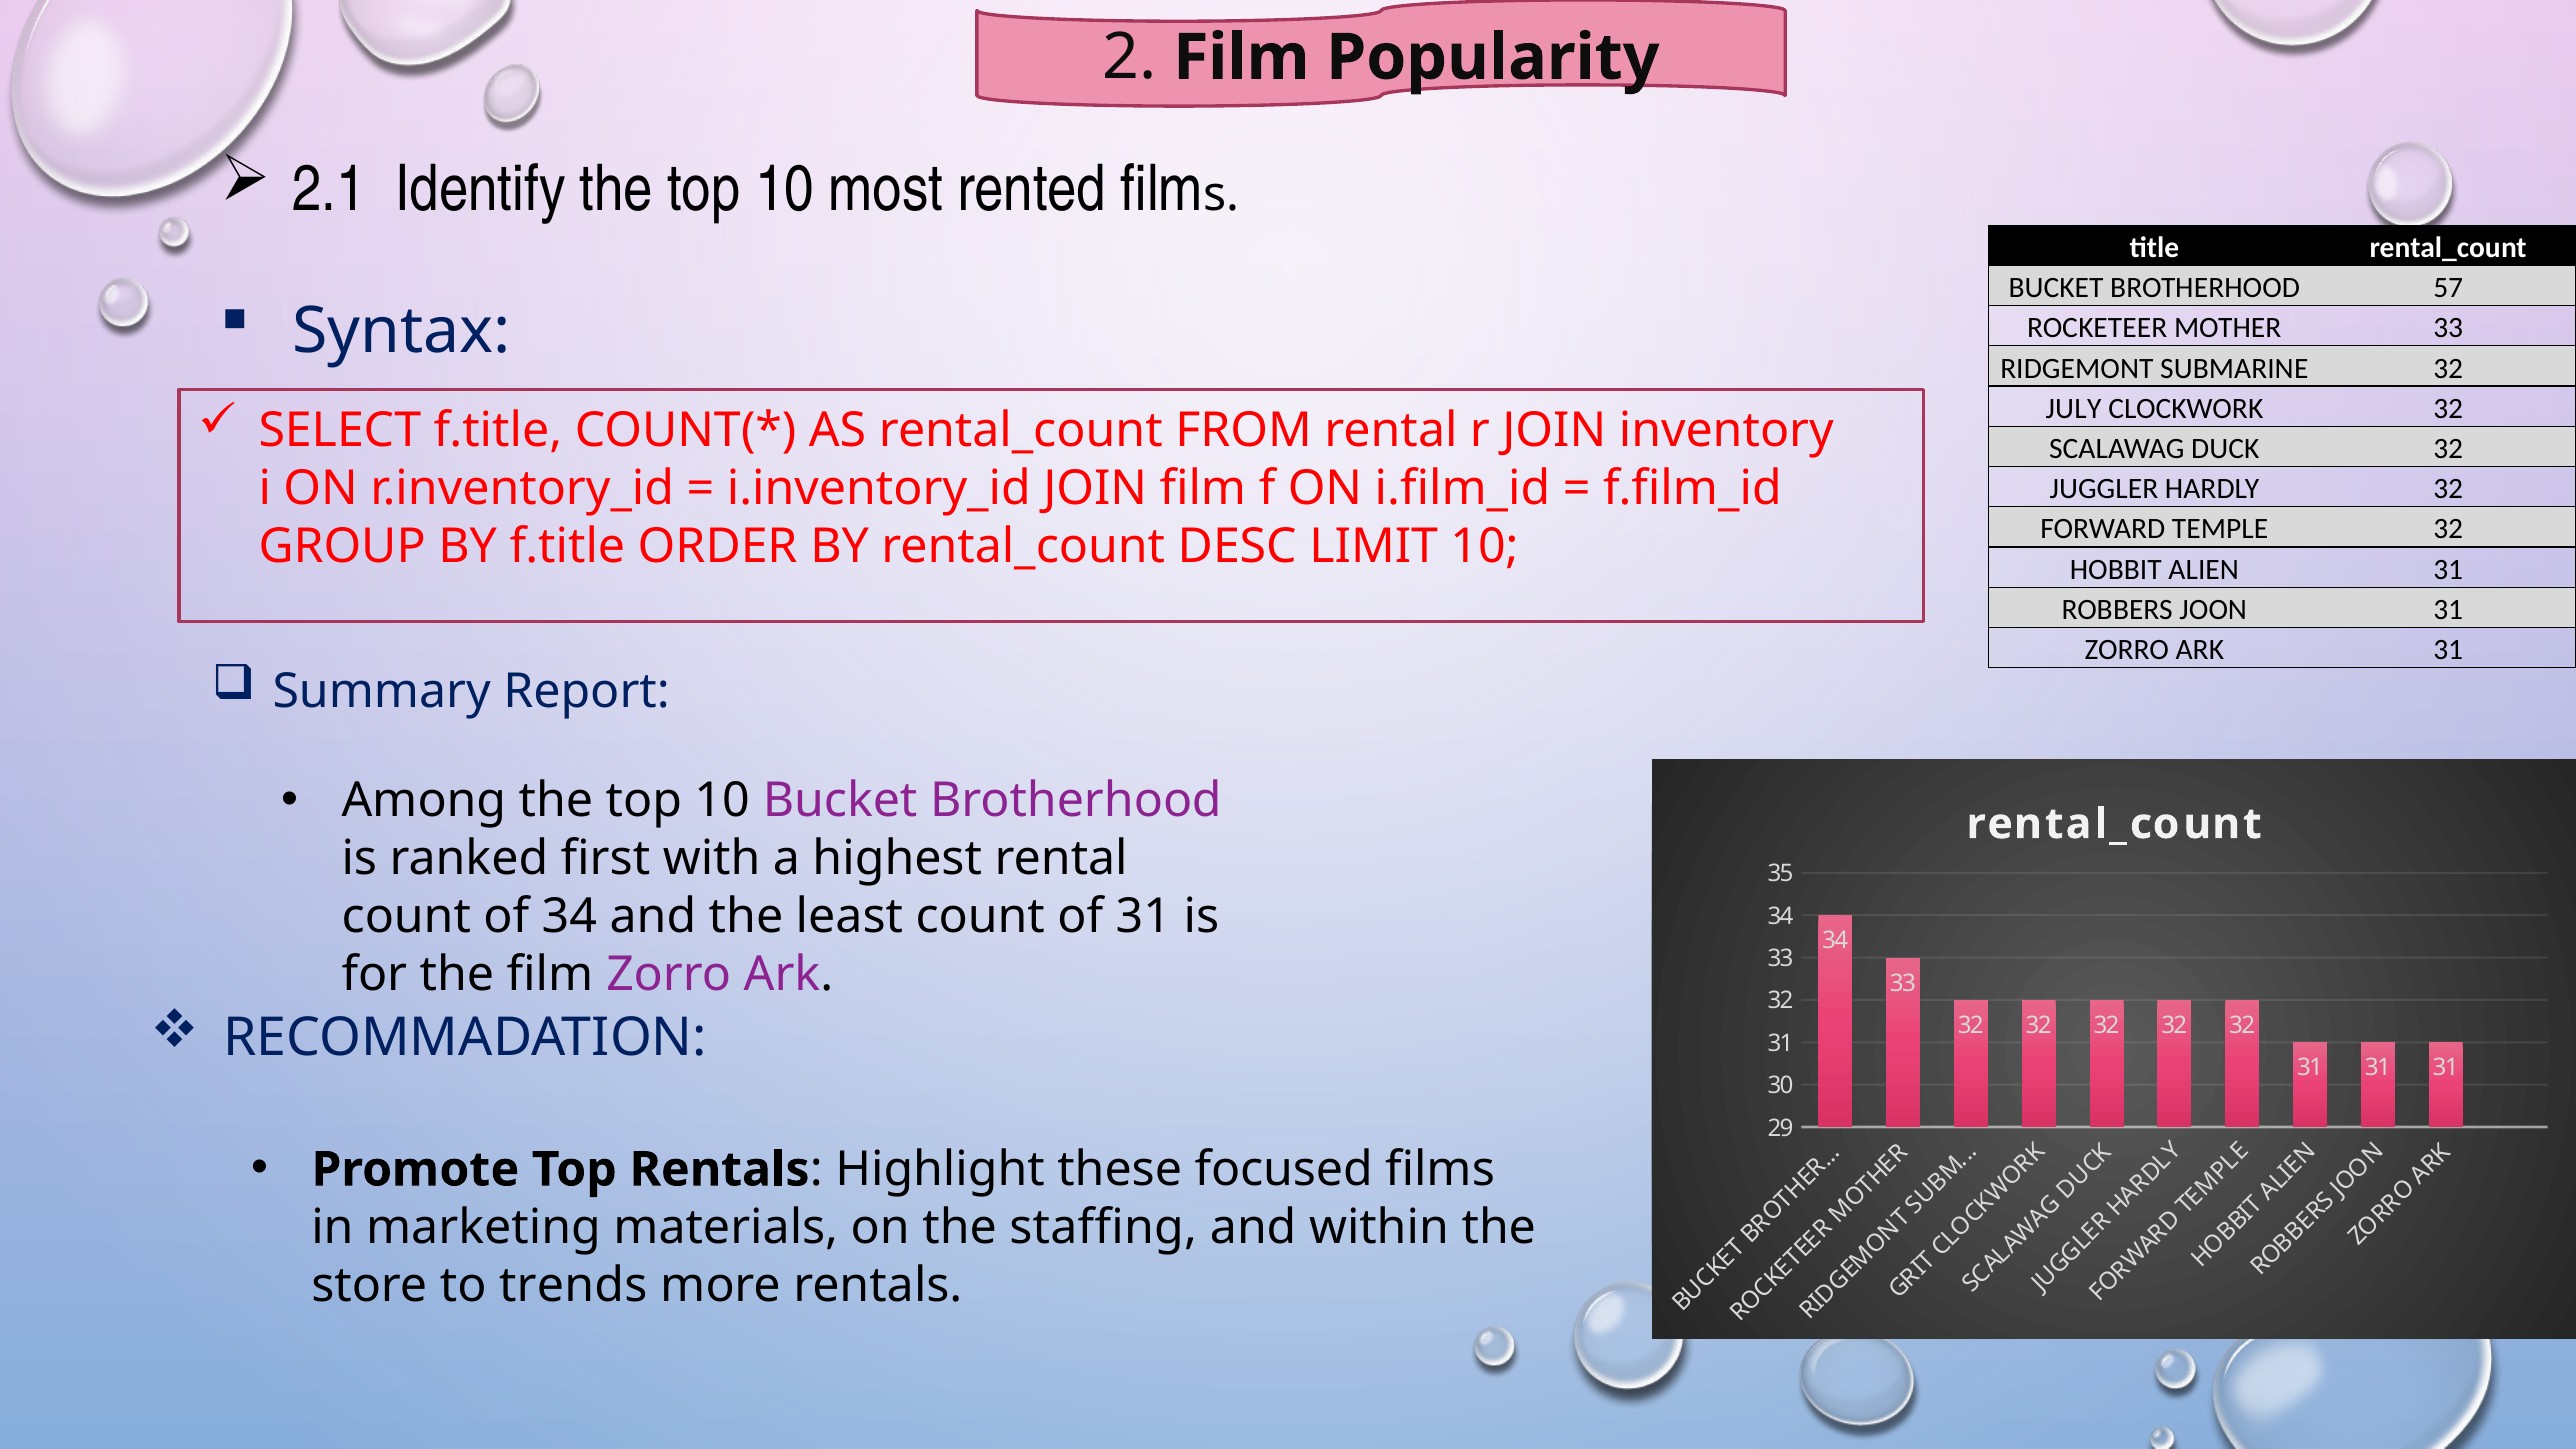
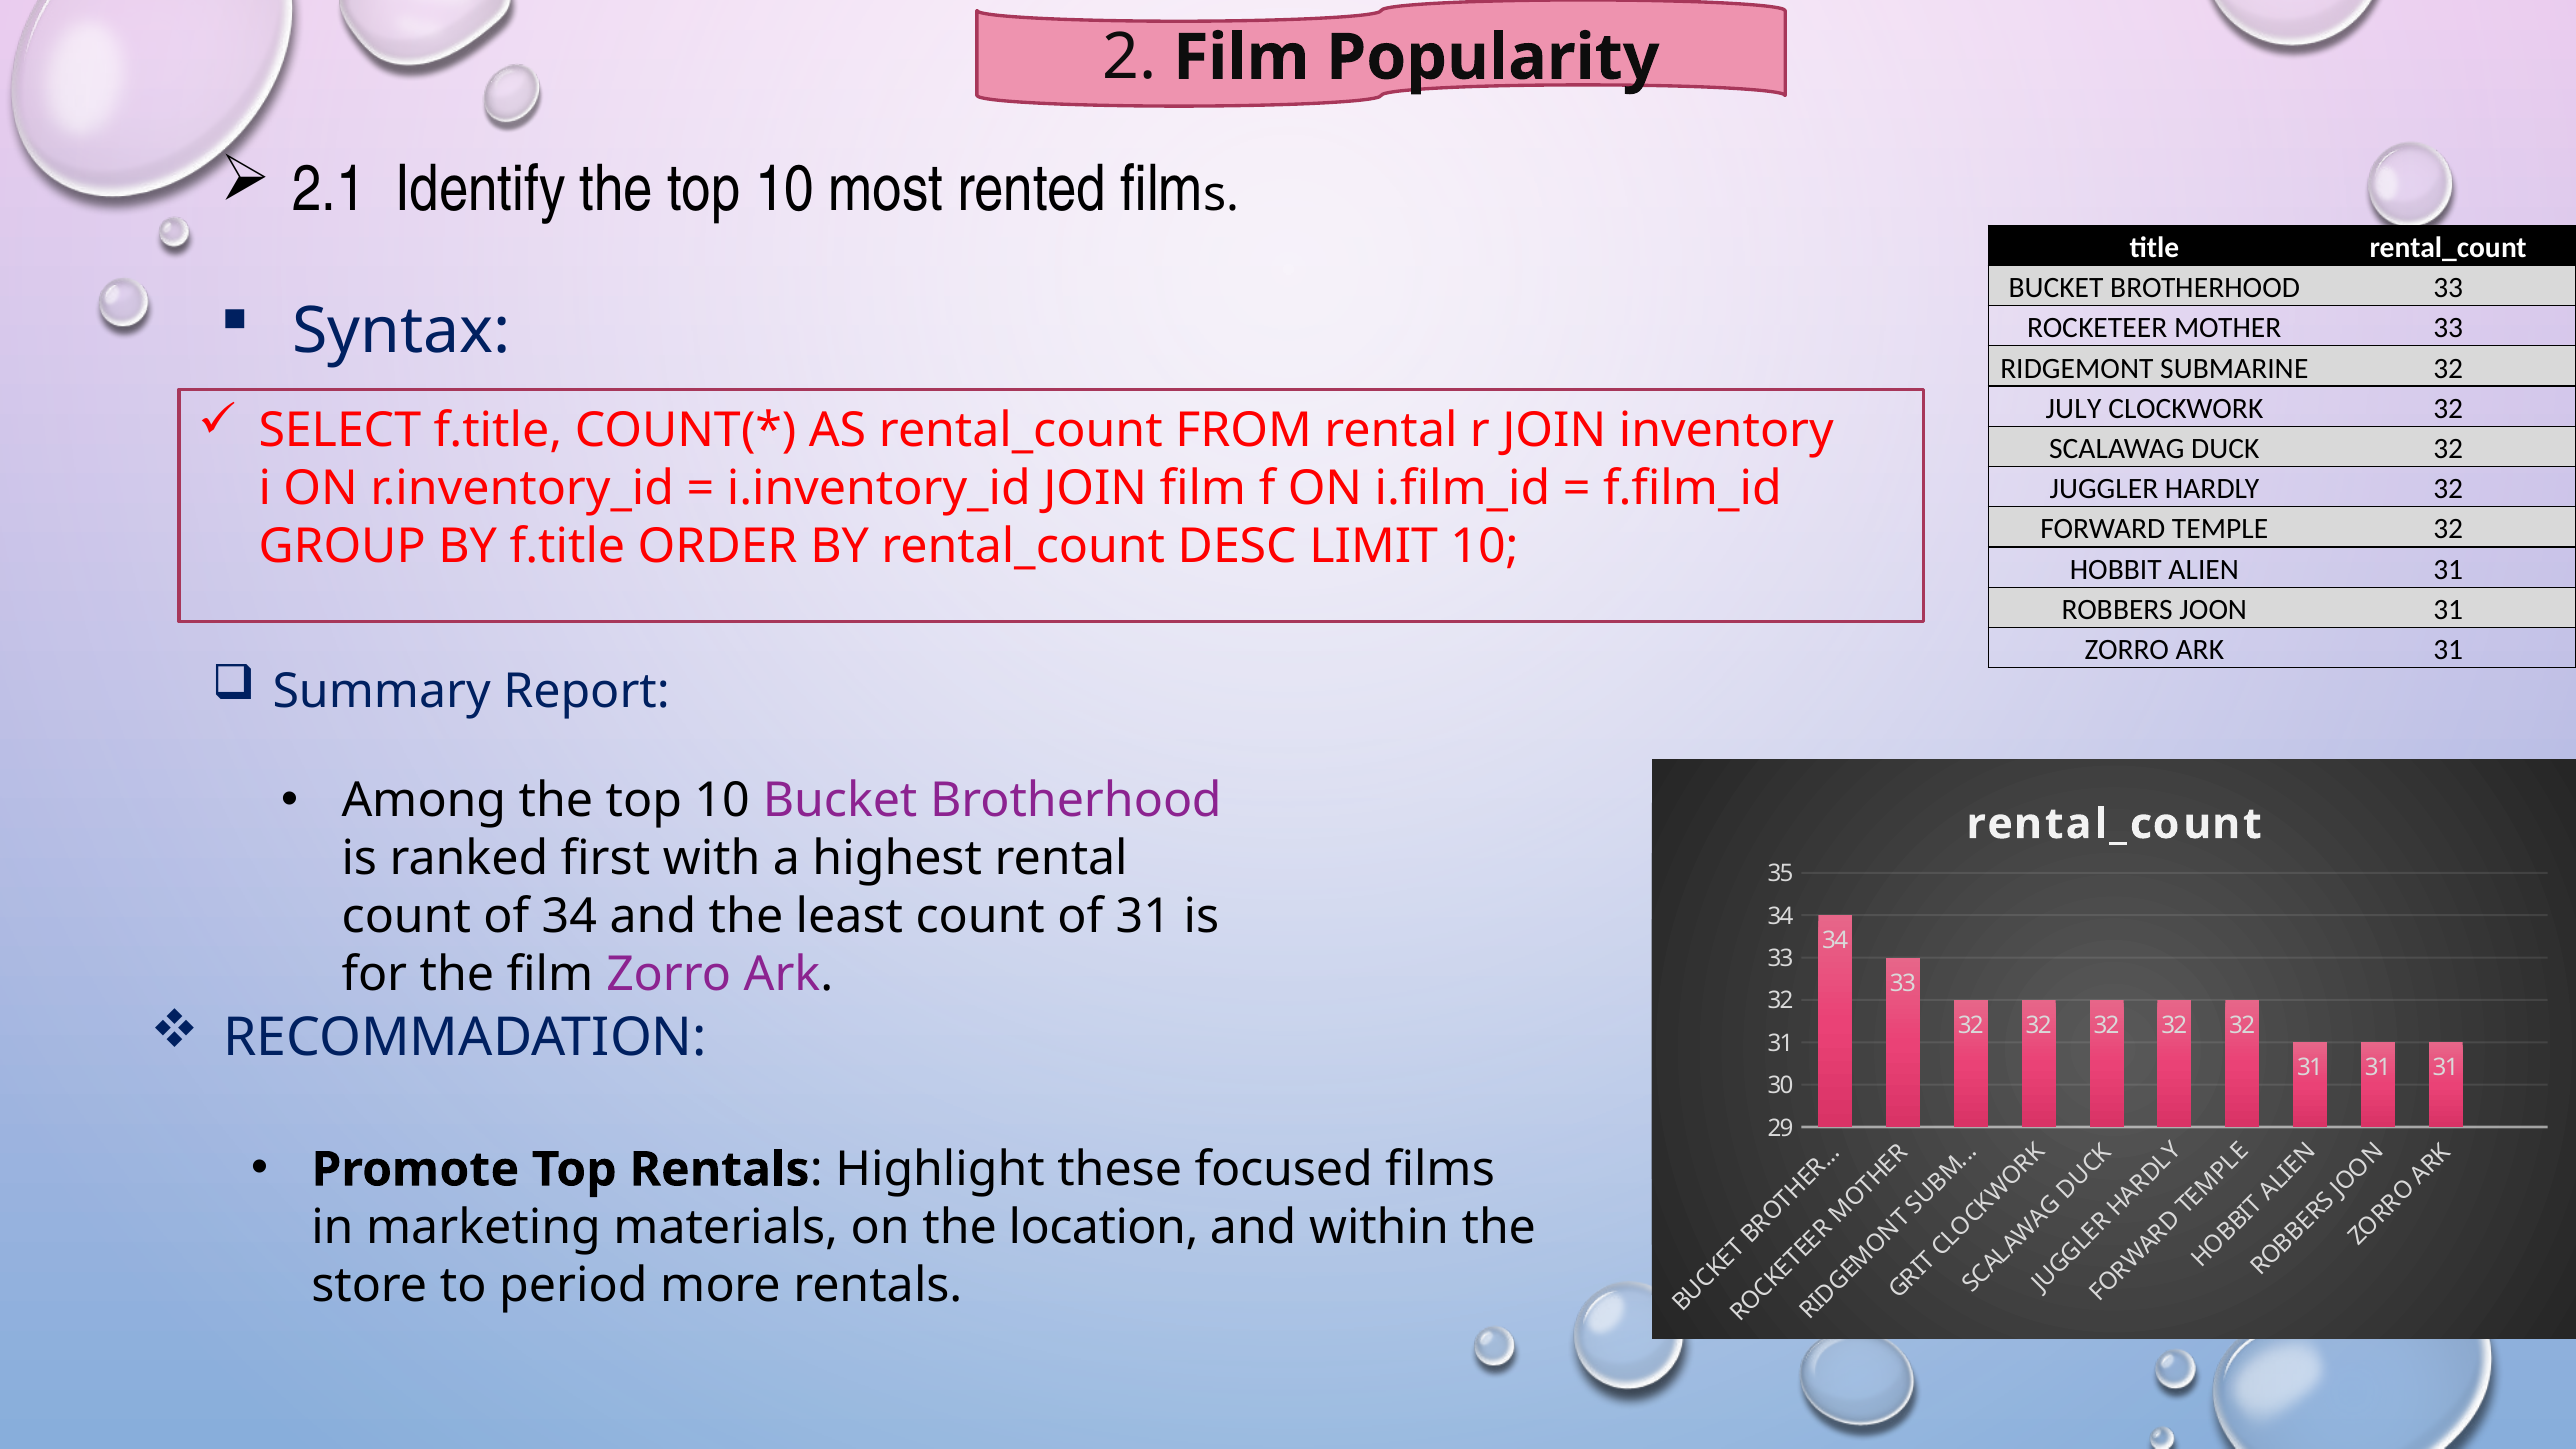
BROTHERHOOD 57: 57 -> 33
staffing: staffing -> location
trends: trends -> period
